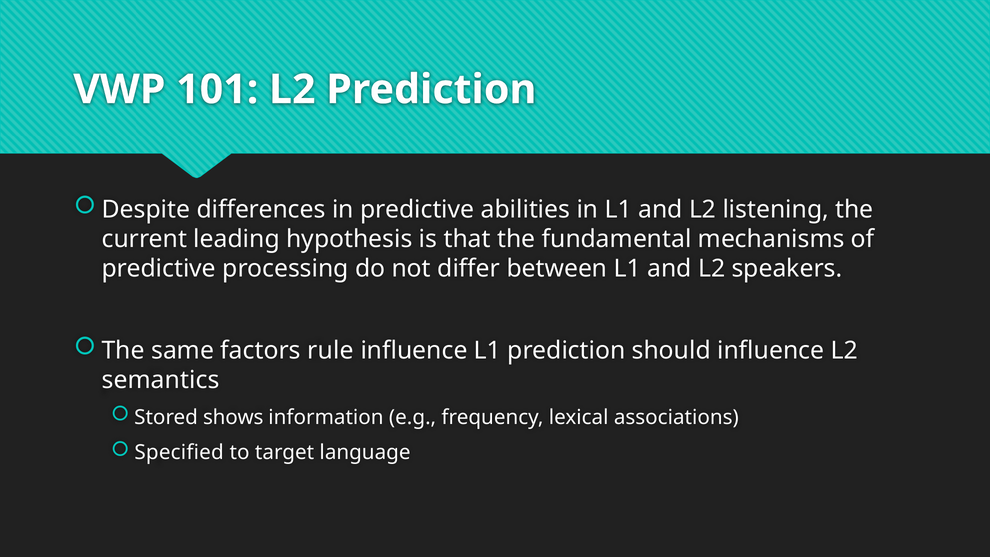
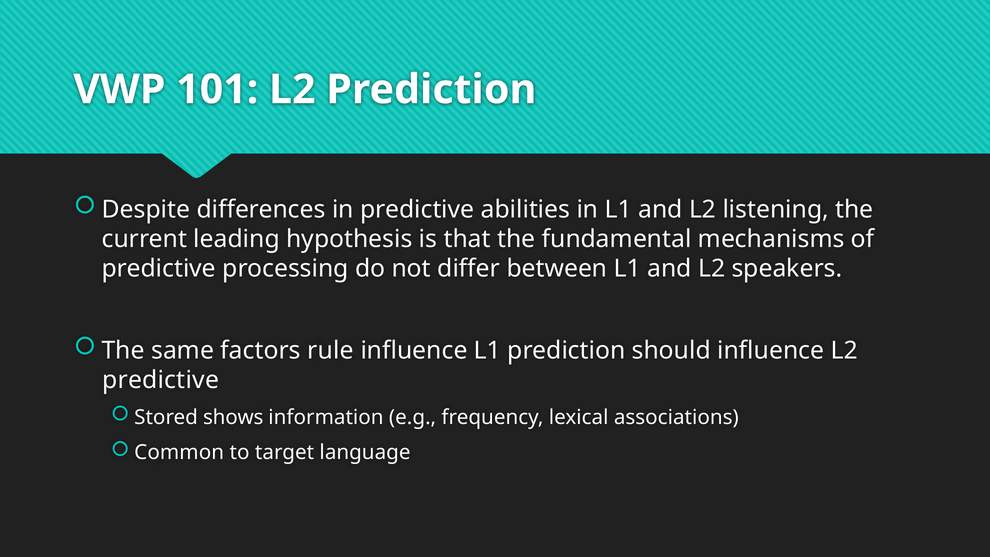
semantics at (161, 380): semantics -> predictive
Specified: Specified -> Common
